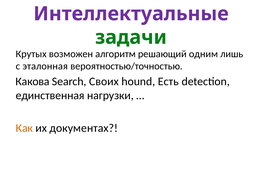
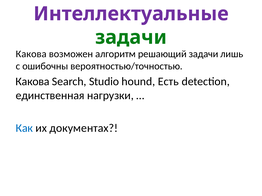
Крутых at (31, 54): Крутых -> Какова
решающий одним: одним -> задачи
эталонная: эталонная -> ошибочны
Своих: Своих -> Studio
Как colour: orange -> blue
